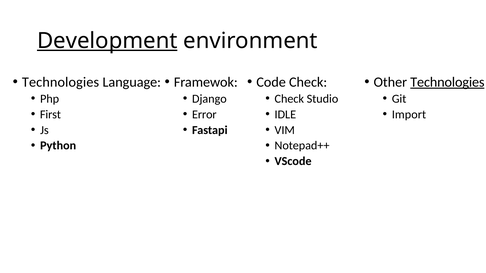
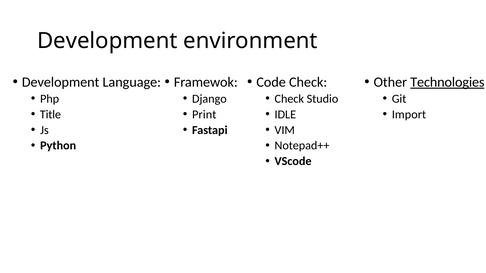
Development at (107, 41) underline: present -> none
Technologies at (61, 82): Technologies -> Development
First: First -> Title
Error: Error -> Print
